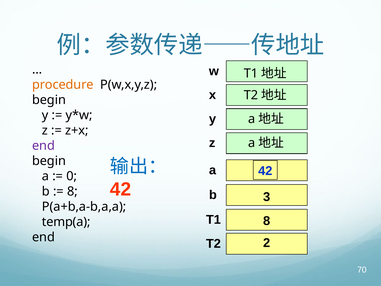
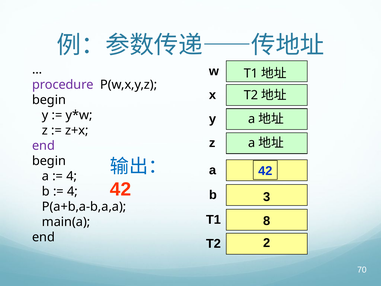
procedure colour: orange -> purple
0 at (72, 176): 0 -> 4
8 at (72, 191): 8 -> 4
temp(a: temp(a -> main(a
